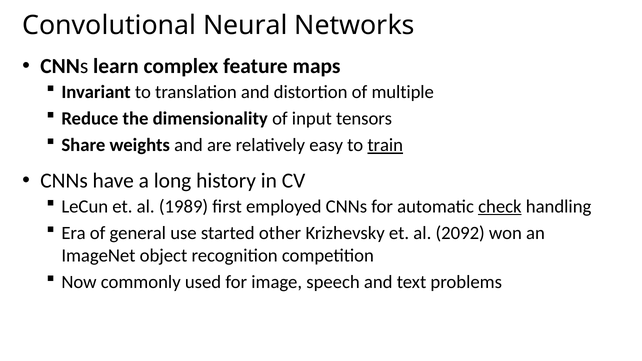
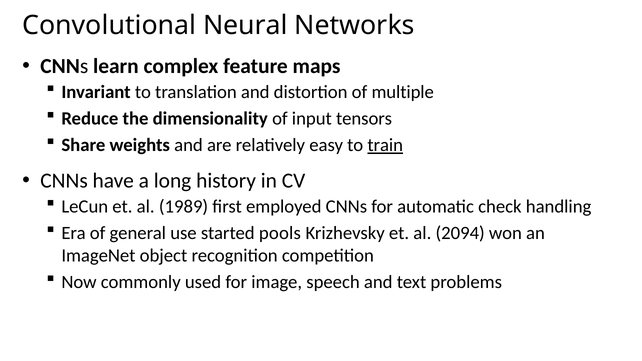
check underline: present -> none
other: other -> pools
2092: 2092 -> 2094
